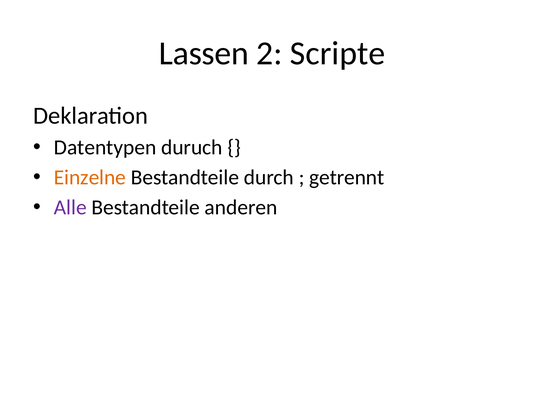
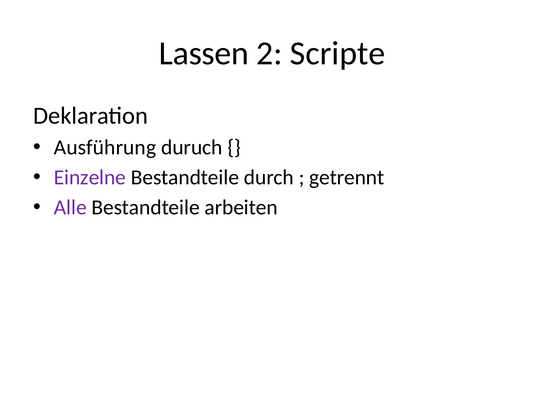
Datentypen: Datentypen -> Ausführung
Einzelne colour: orange -> purple
anderen: anderen -> arbeiten
